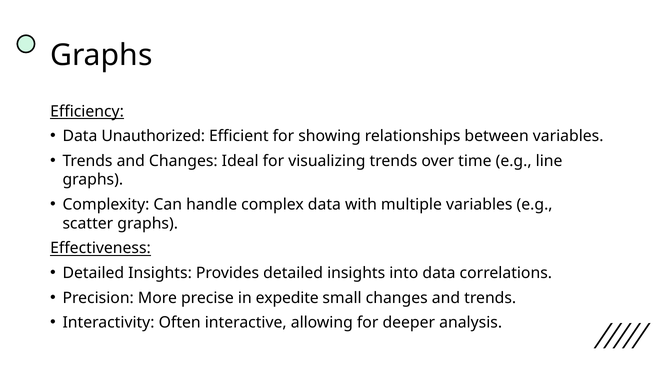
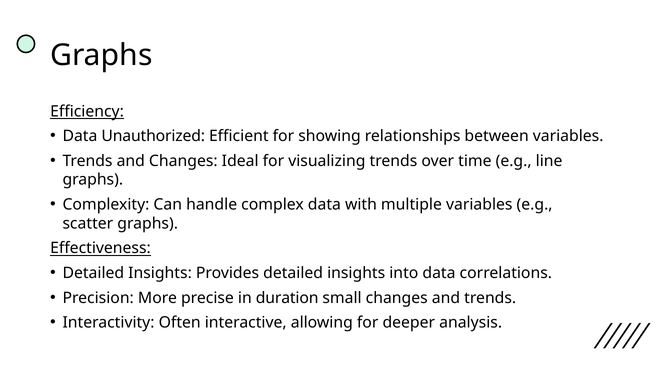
expedite: expedite -> duration
